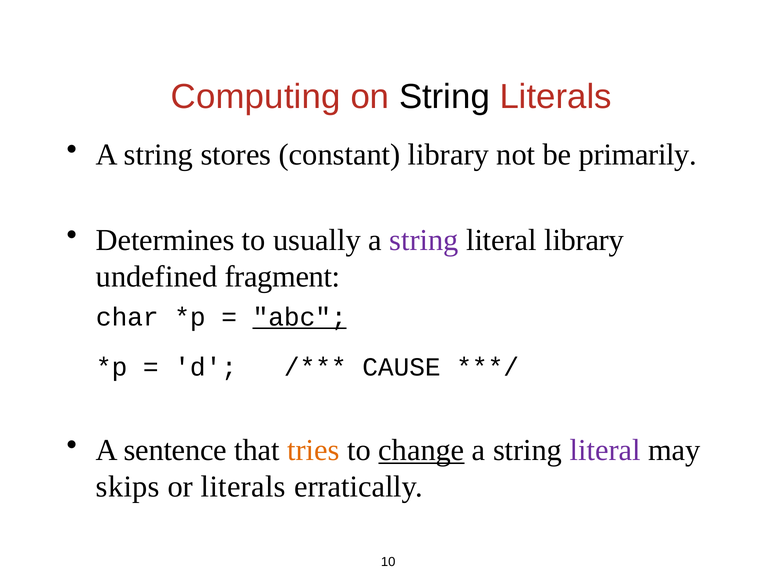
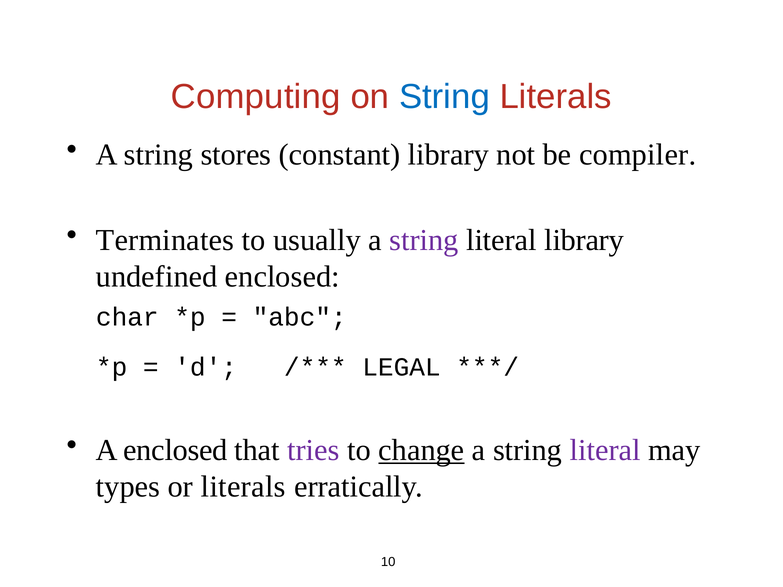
String at (444, 97) colour: black -> blue
primarily: primarily -> compiler
Determines: Determines -> Terminates
undefined fragment: fragment -> enclosed
abc underline: present -> none
CAUSE: CAUSE -> LEGAL
A sentence: sentence -> enclosed
tries colour: orange -> purple
skips: skips -> types
